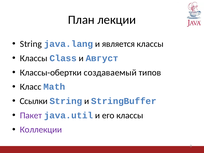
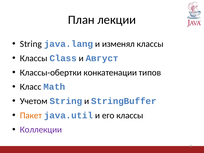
является: является -> изменял
создаваемый: создаваемый -> конкатенации
Ссылки: Ссылки -> Учетом
Пакет colour: purple -> orange
